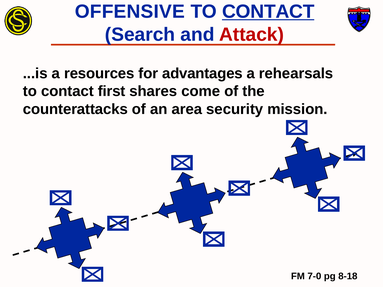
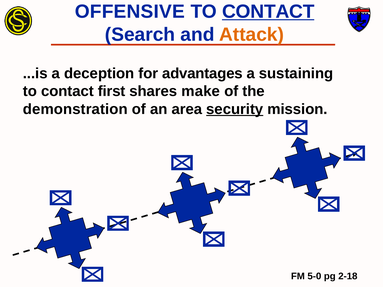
Attack colour: red -> orange
resources: resources -> deception
rehearsals: rehearsals -> sustaining
come: come -> make
counterattacks: counterattacks -> demonstration
security underline: none -> present
7-0: 7-0 -> 5-0
8-18: 8-18 -> 2-18
